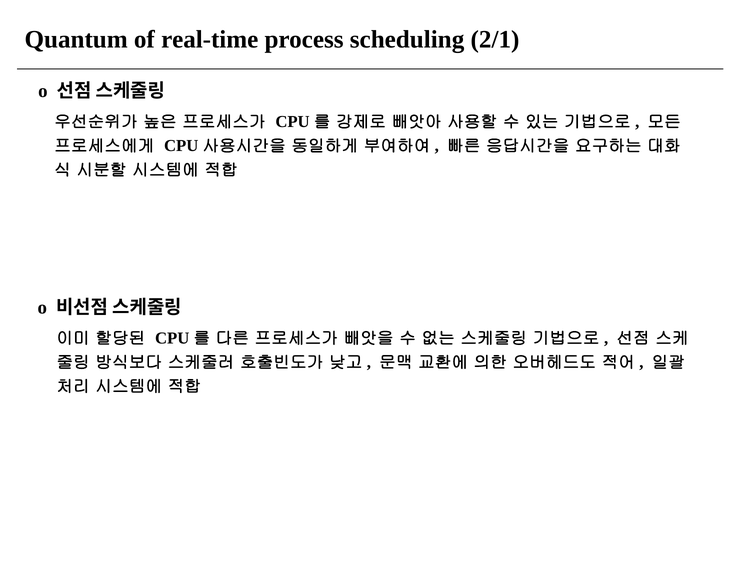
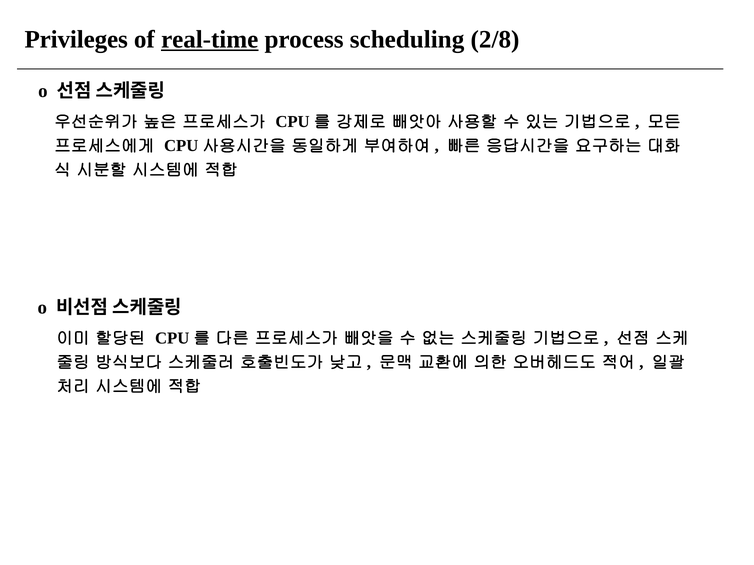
Quantum: Quantum -> Privileges
real-time underline: none -> present
2/1: 2/1 -> 2/8
